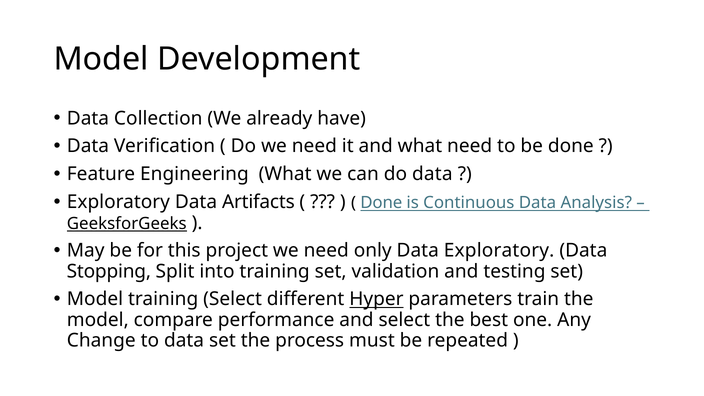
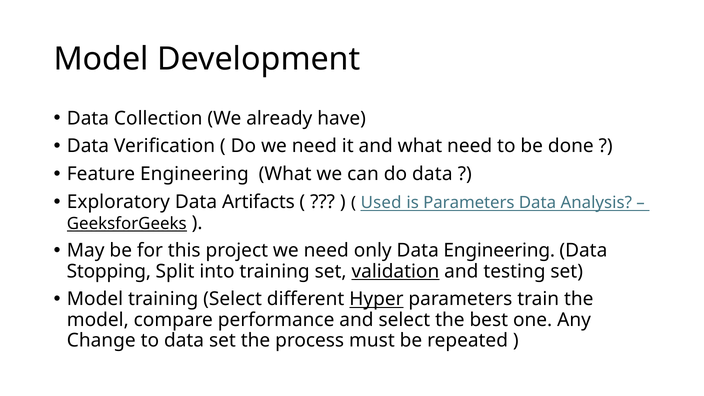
Done at (381, 203): Done -> Used
is Continuous: Continuous -> Parameters
Data Exploratory: Exploratory -> Engineering
validation underline: none -> present
